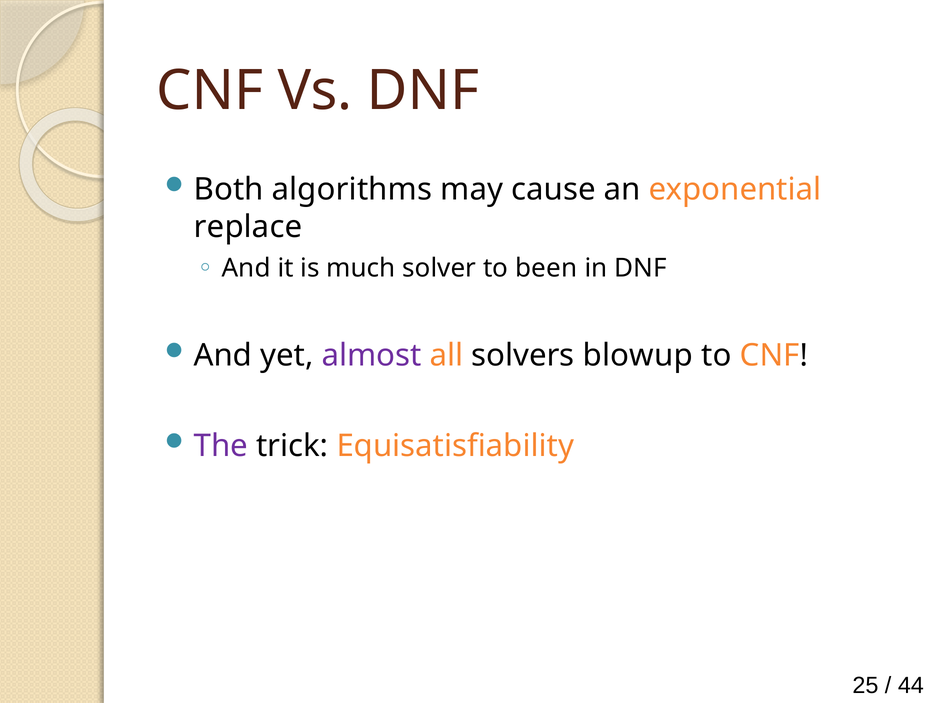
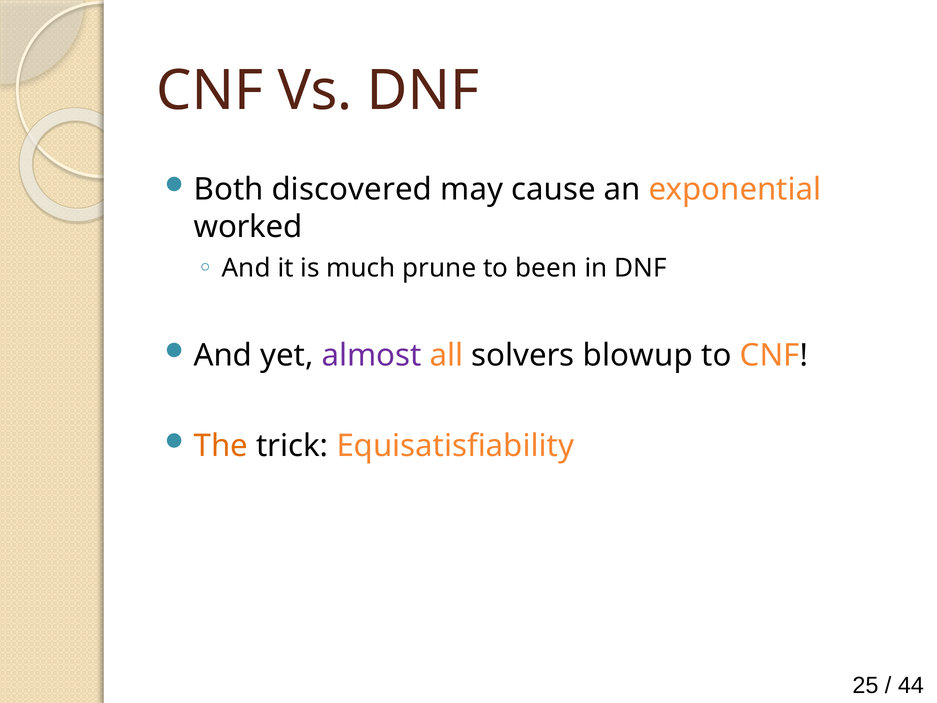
algorithms: algorithms -> discovered
replace: replace -> worked
solver: solver -> prune
The colour: purple -> orange
